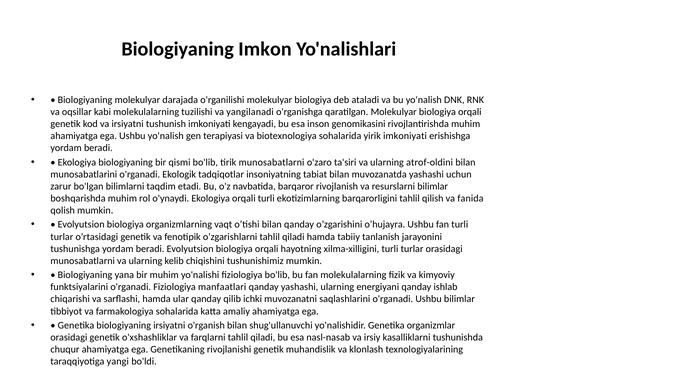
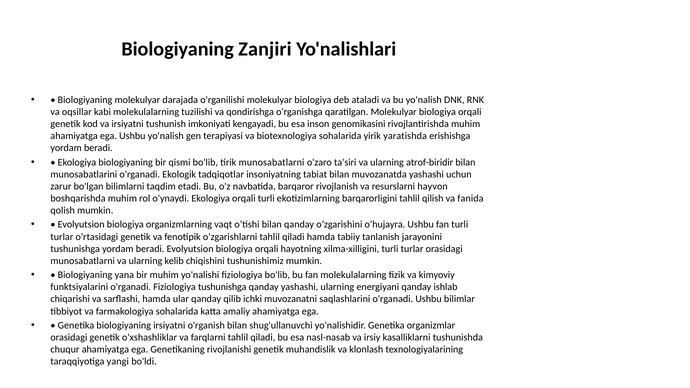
Imkon: Imkon -> Zanjiri
yangilanadi: yangilanadi -> qondirishga
yirik imkoniyati: imkoniyati -> yaratishda
atrof-oldini: atrof-oldini -> atrof-biridir
resurslarni bilimlar: bilimlar -> hayvon
Fiziologiya manfaatlari: manfaatlari -> tushunishga
